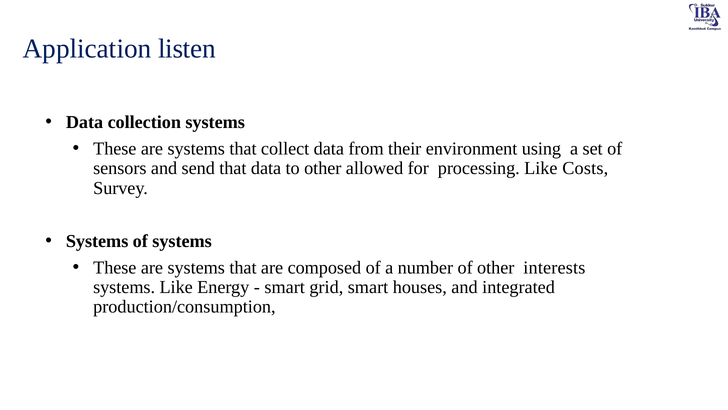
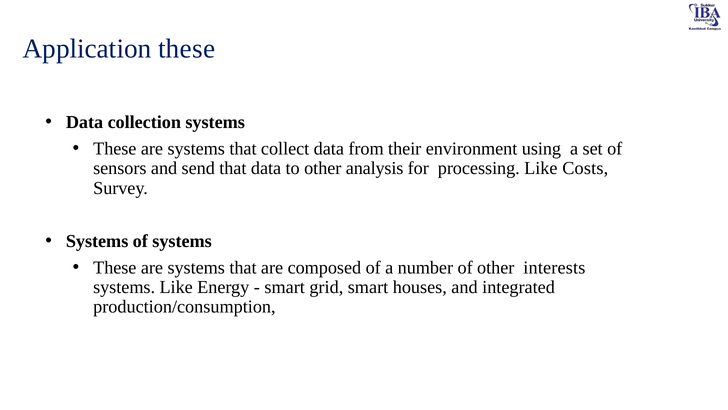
Application listen: listen -> these
allowed: allowed -> analysis
